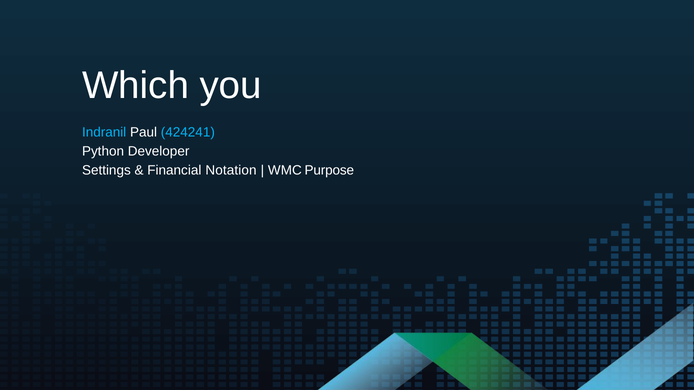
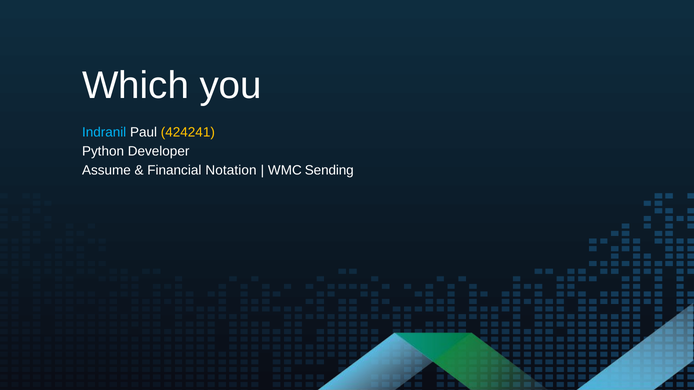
424241 colour: light blue -> yellow
Settings: Settings -> Assume
Purpose: Purpose -> Sending
